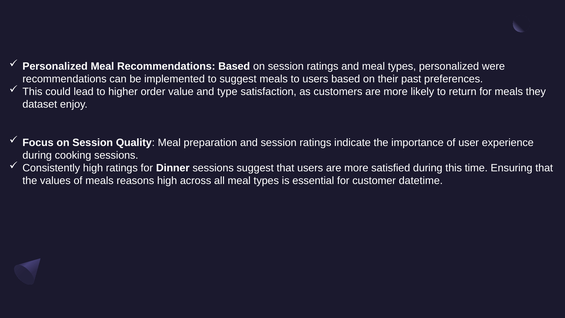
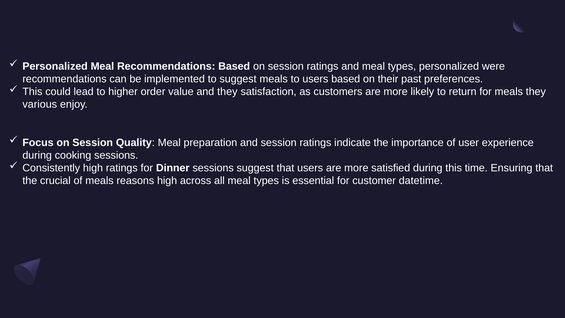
and type: type -> they
dataset: dataset -> various
values: values -> crucial
